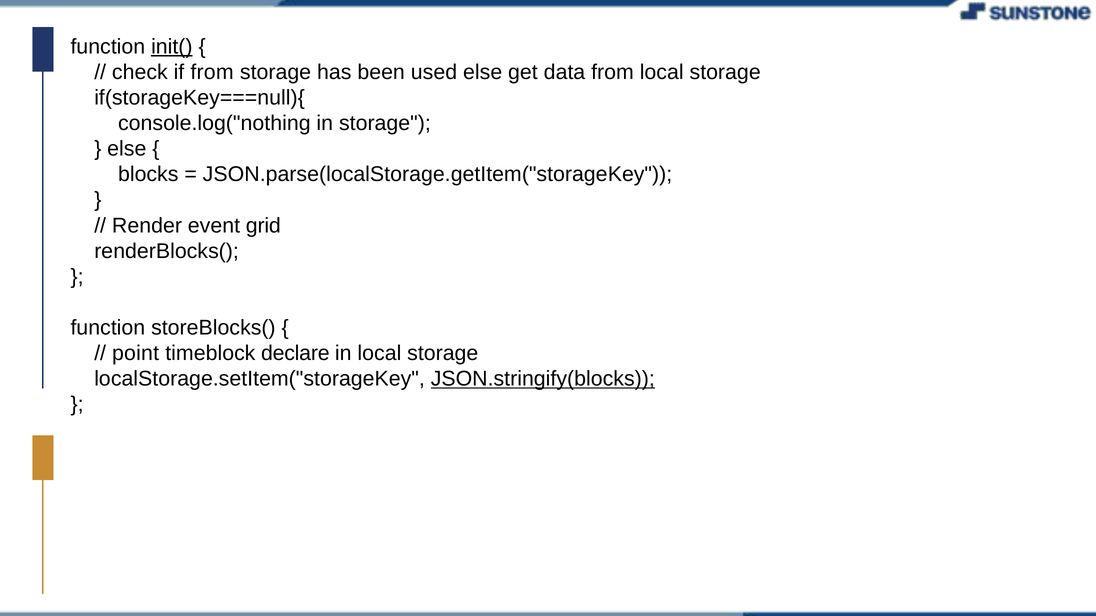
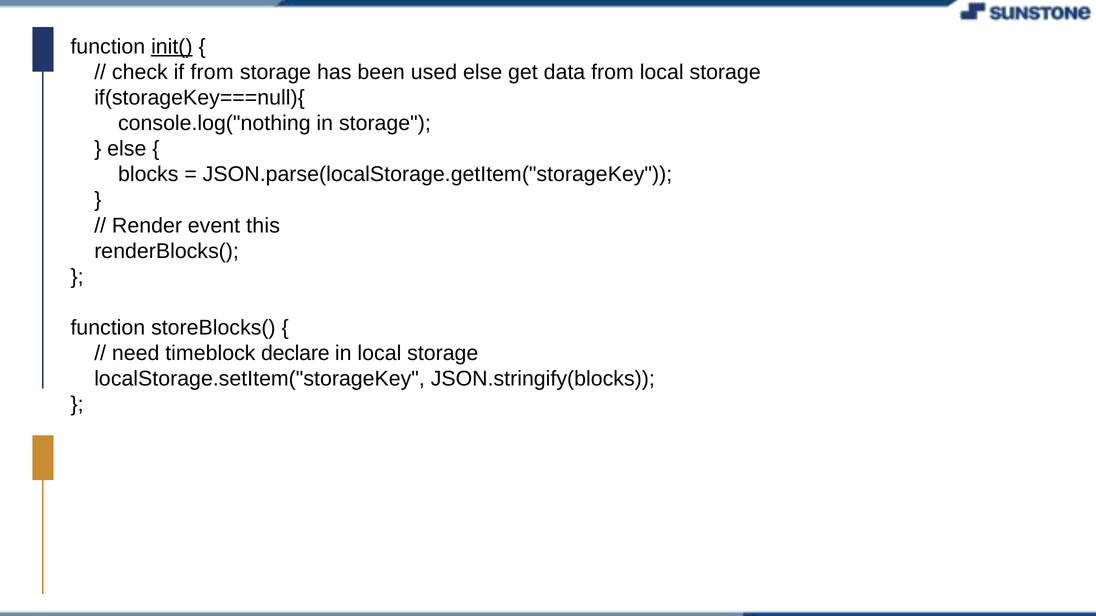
grid: grid -> this
point: point -> need
JSON.stringify(blocks underline: present -> none
